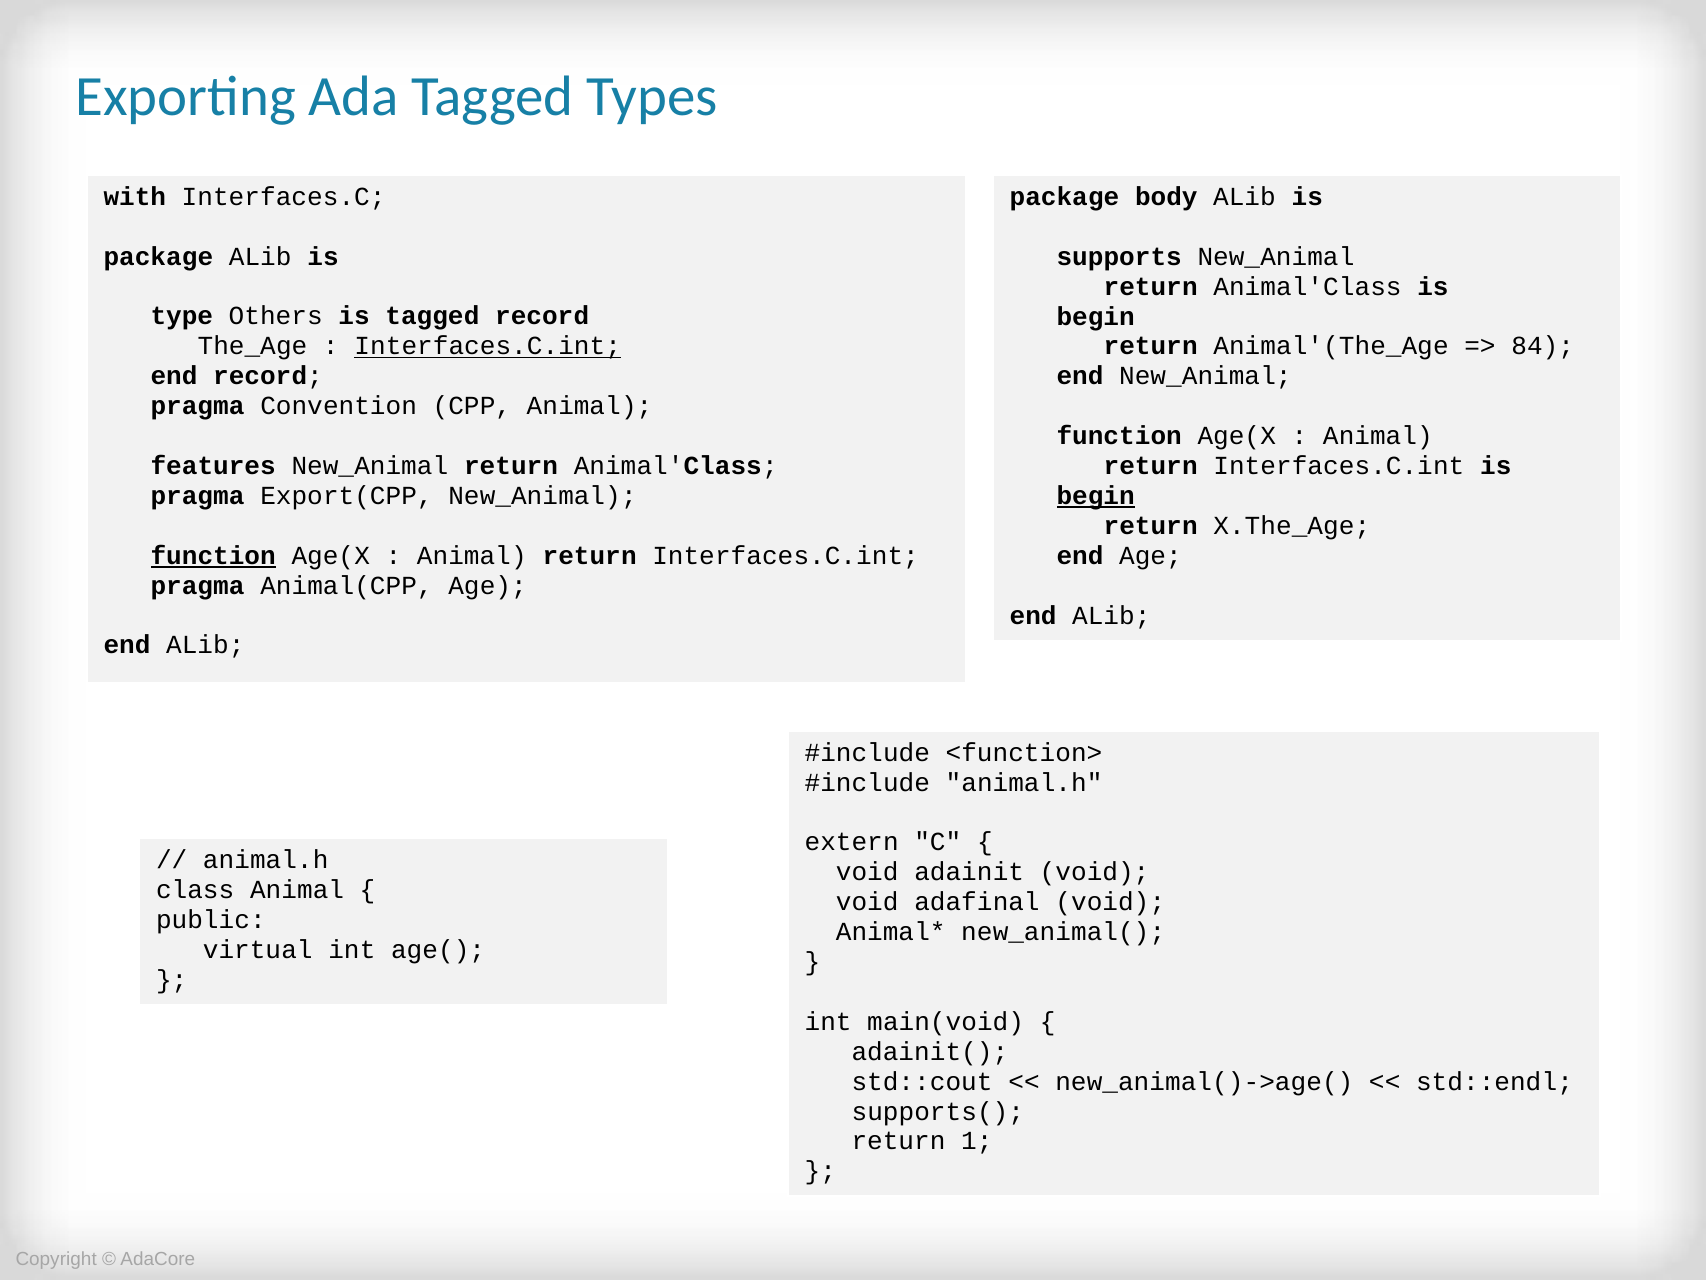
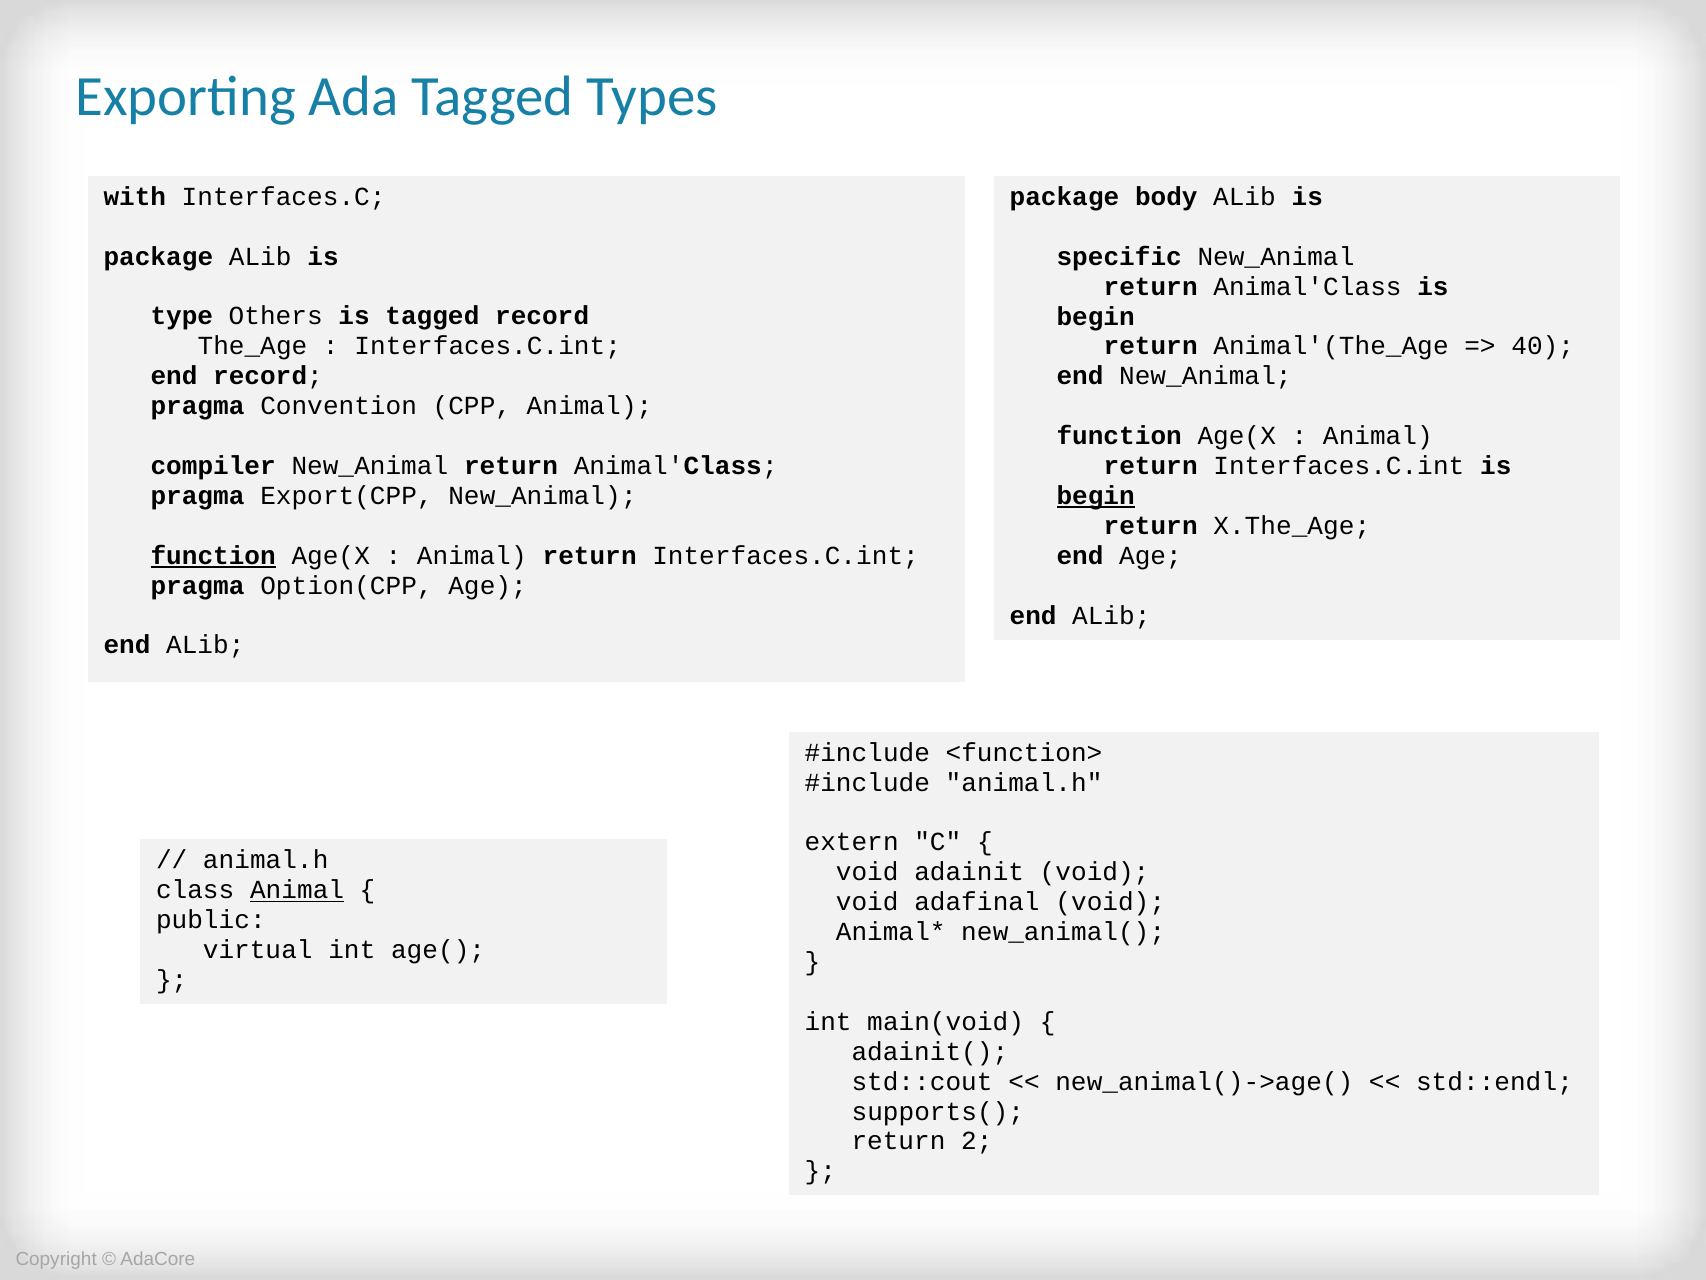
supports: supports -> specific
Interfaces.C.int at (488, 346) underline: present -> none
84: 84 -> 40
features: features -> compiler
Animal(CPP: Animal(CPP -> Option(CPP
Animal at (297, 890) underline: none -> present
1: 1 -> 2
